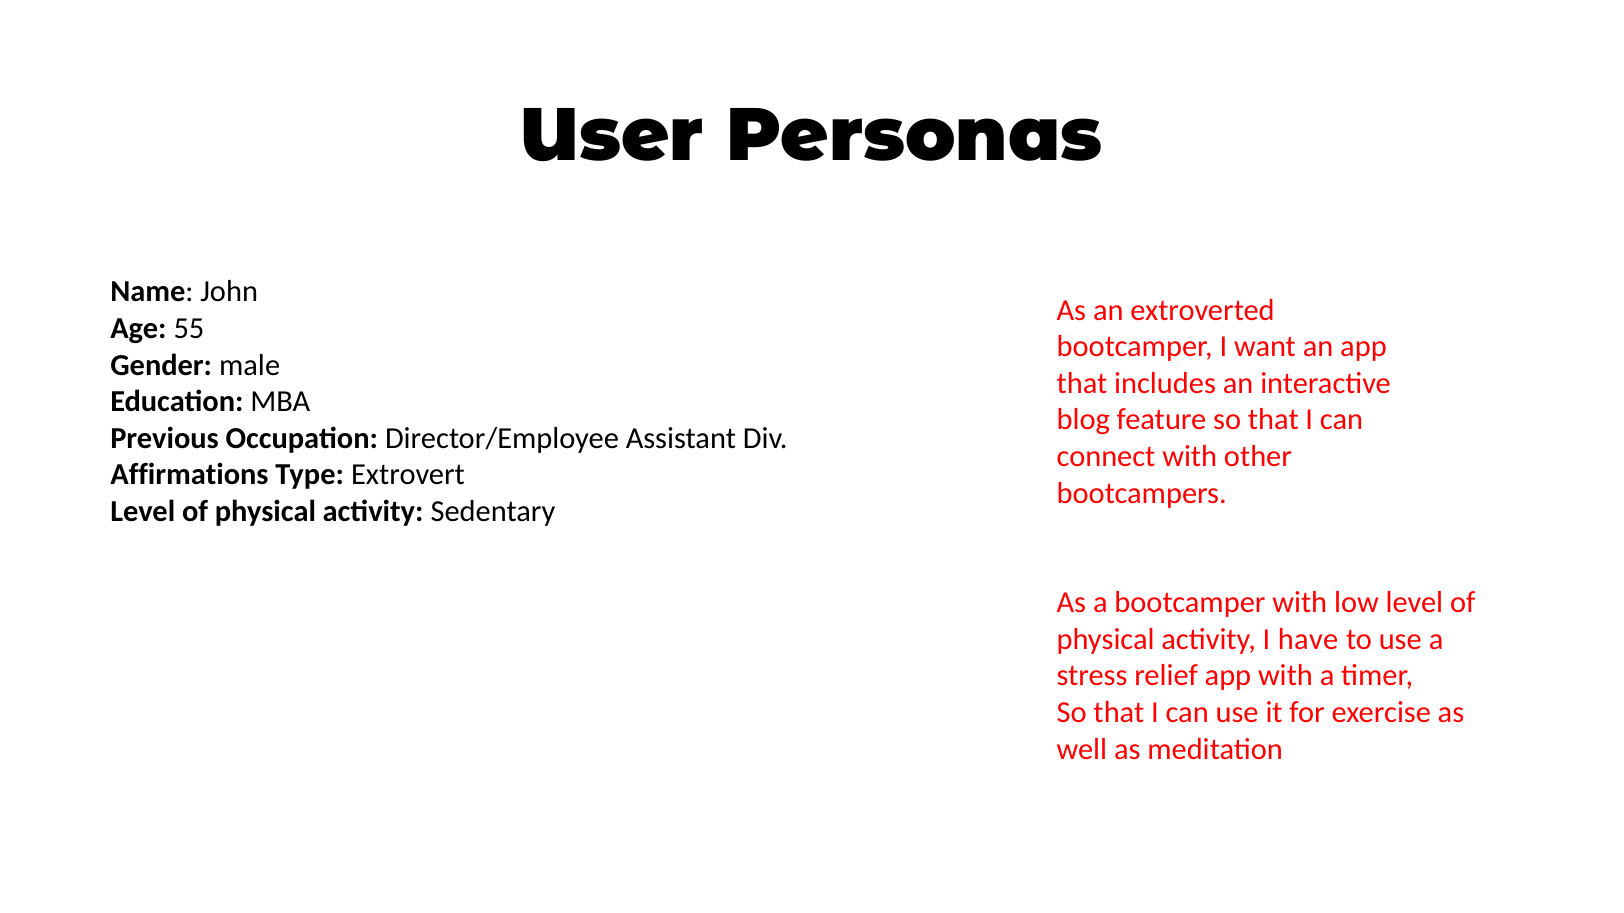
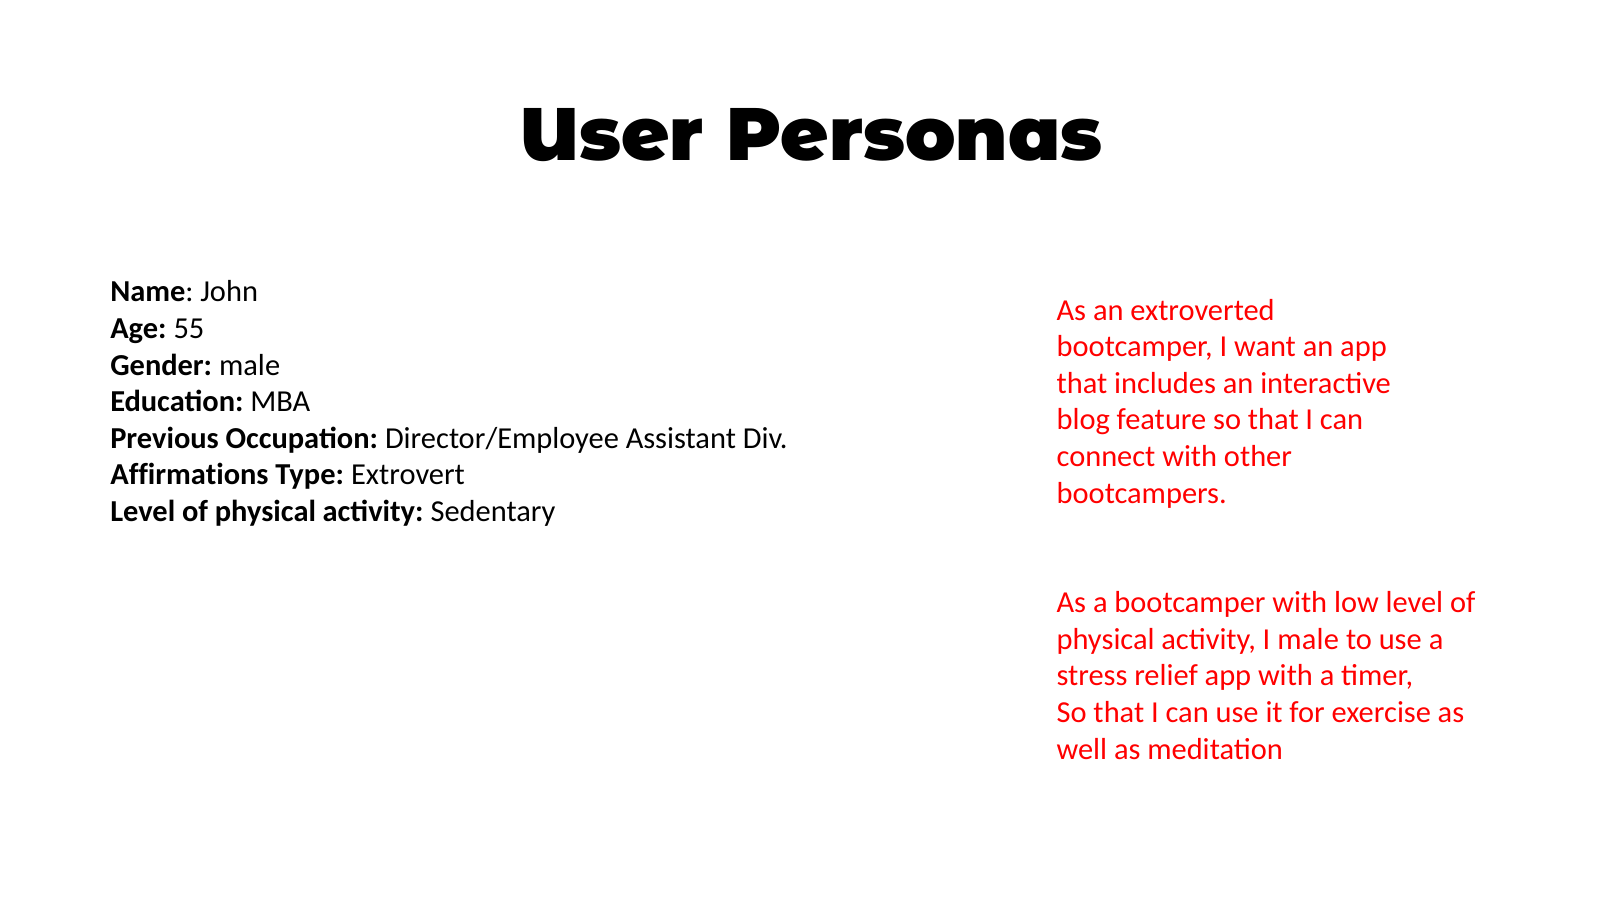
I have: have -> male
